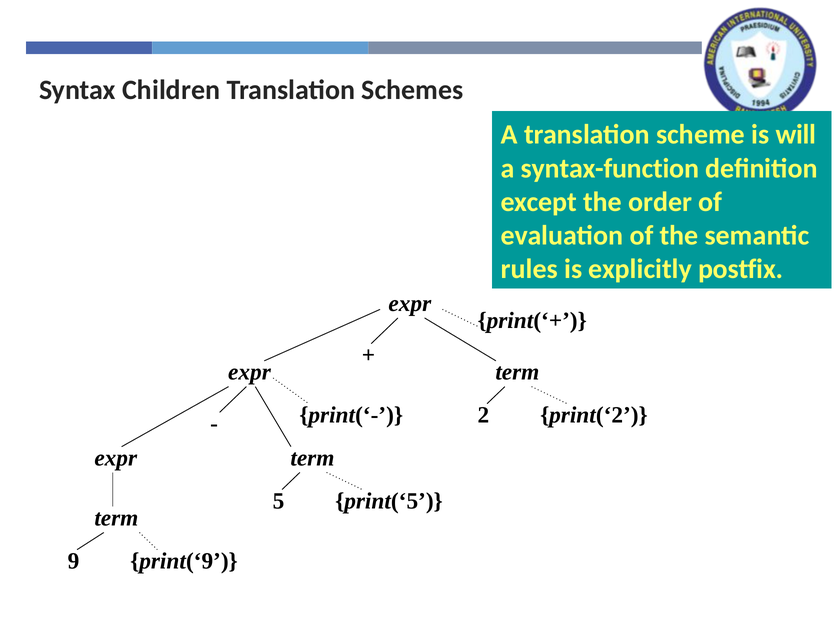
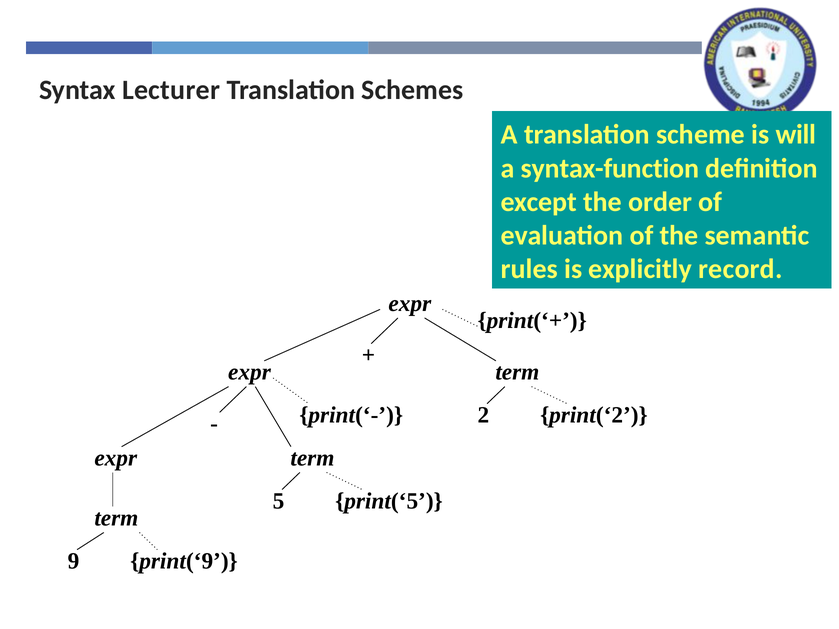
Children: Children -> Lecturer
postfix: postfix -> record
